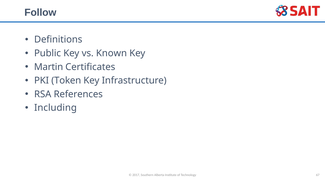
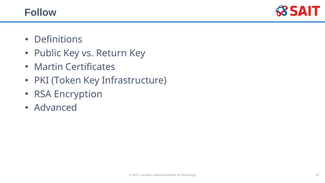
Known: Known -> Return
References: References -> Encryption
Including: Including -> Advanced
